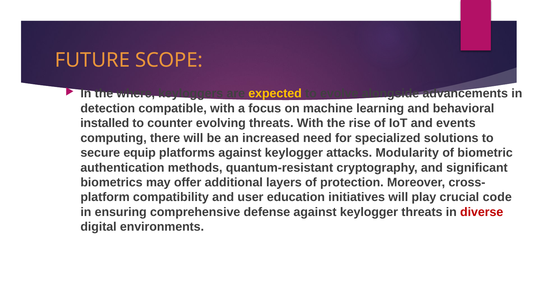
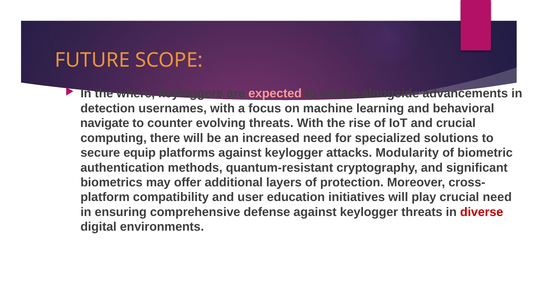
expected colour: yellow -> pink
compatible: compatible -> usernames
installed: installed -> navigate
and events: events -> crucial
crucial code: code -> need
